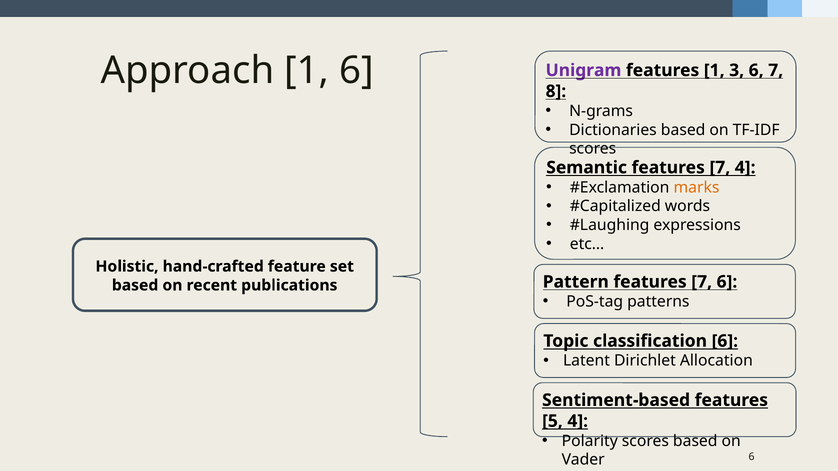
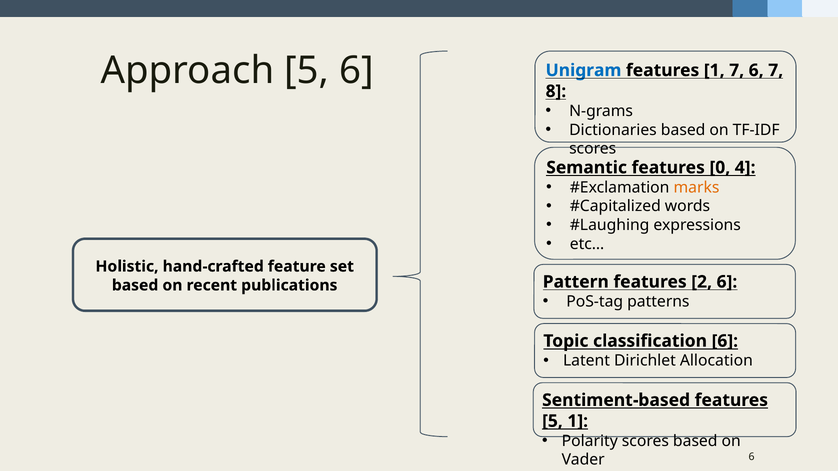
Approach 1: 1 -> 5
Unigram colour: purple -> blue
1 3: 3 -> 7
Semantic features 7: 7 -> 0
Pattern features 7: 7 -> 2
5 4: 4 -> 1
